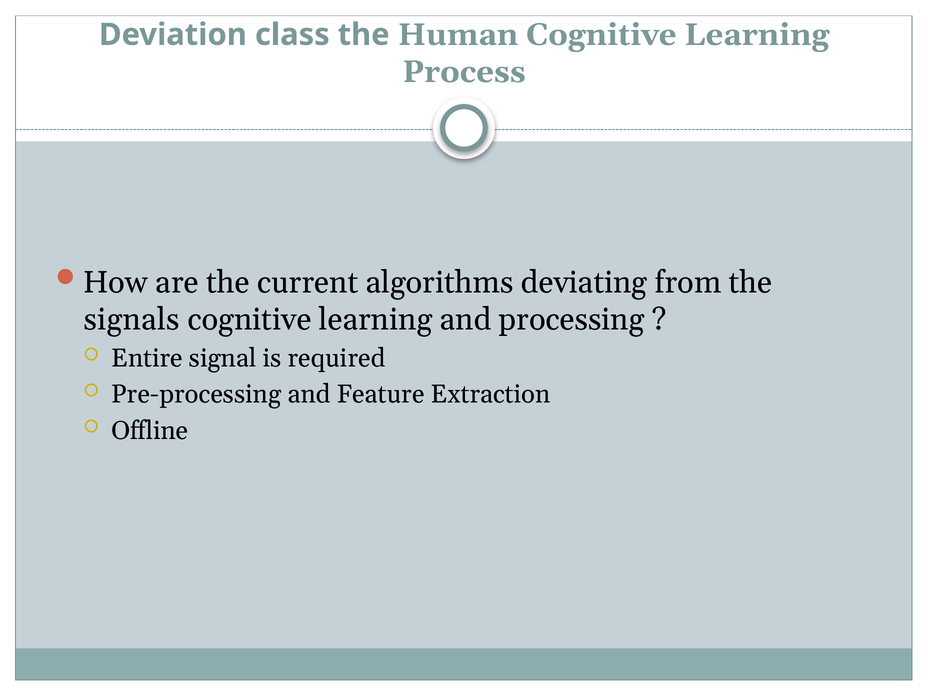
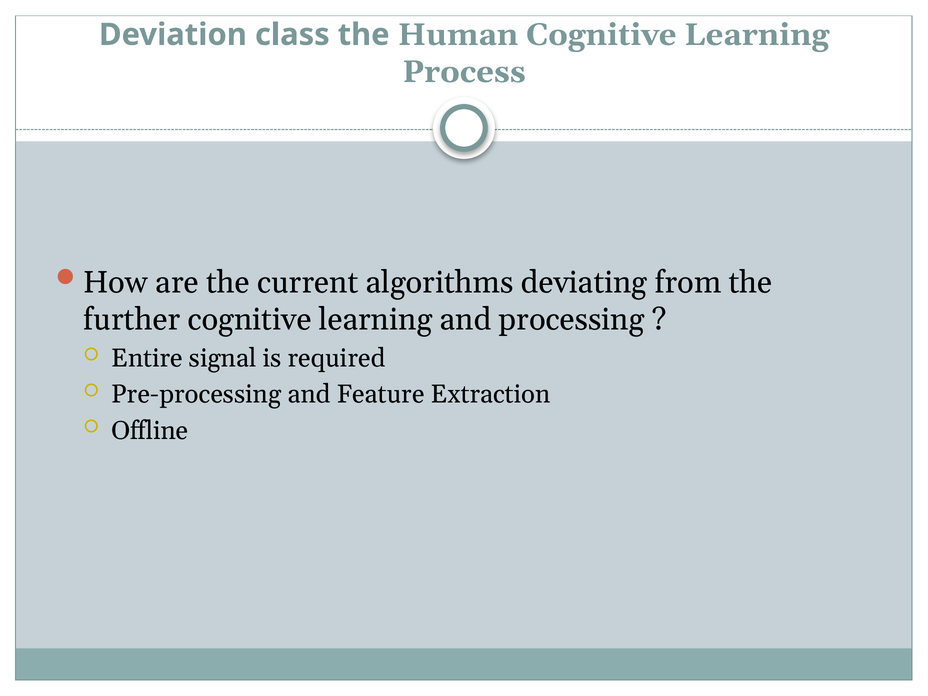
signals: signals -> further
